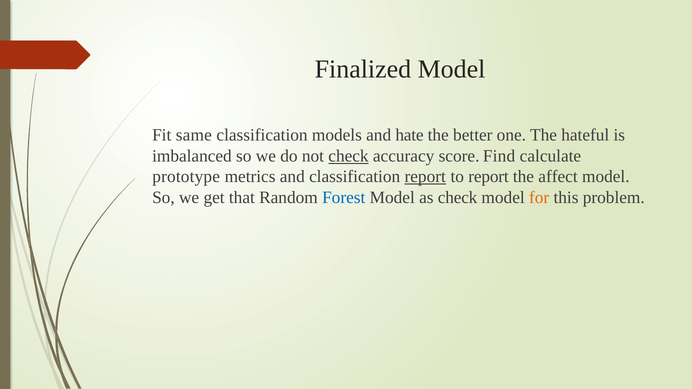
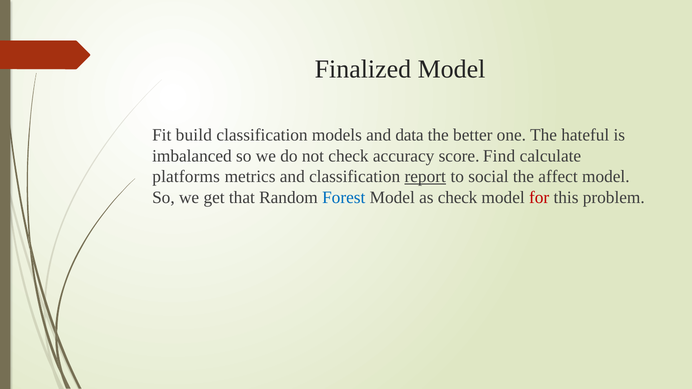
same: same -> build
hate: hate -> data
check at (348, 156) underline: present -> none
prototype: prototype -> platforms
to report: report -> social
for colour: orange -> red
